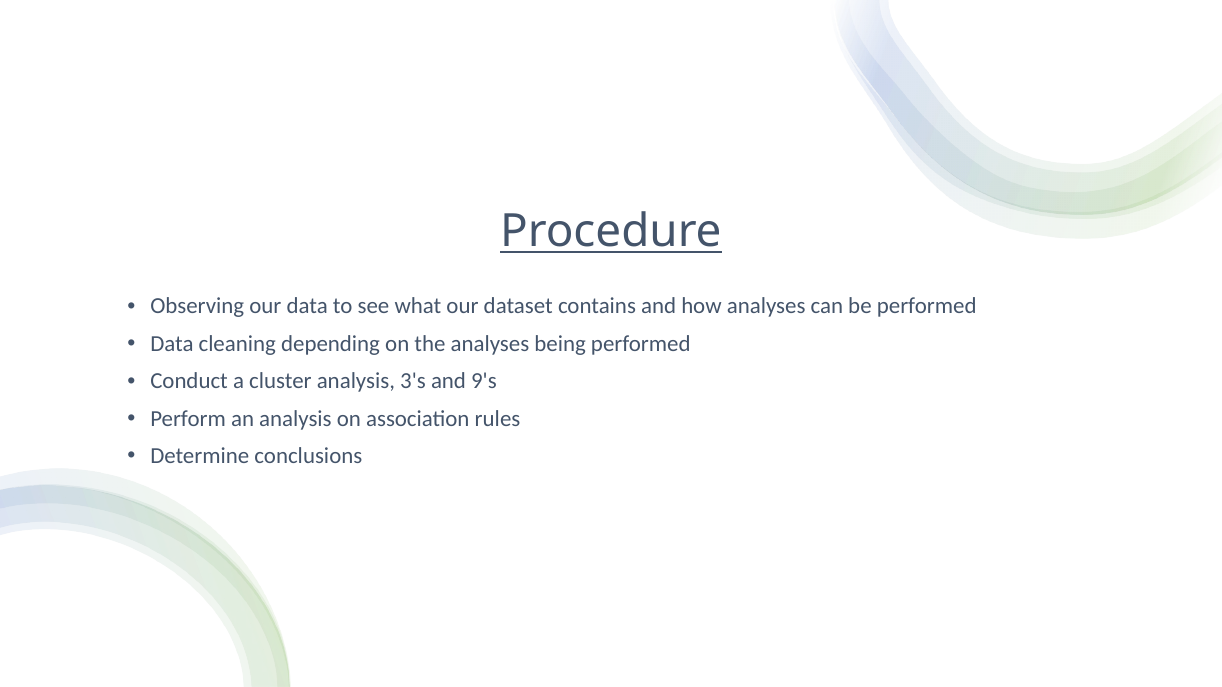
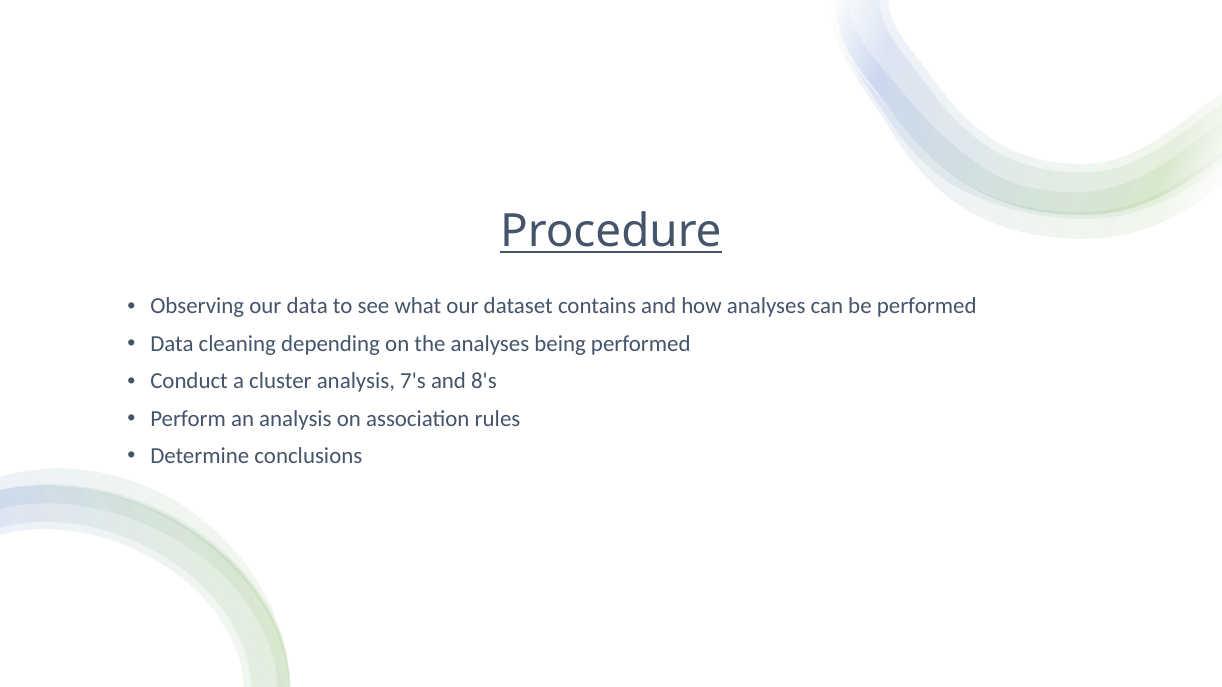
3's: 3's -> 7's
9's: 9's -> 8's
